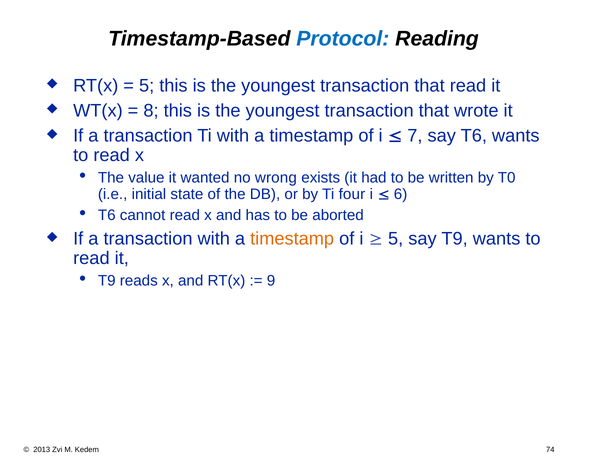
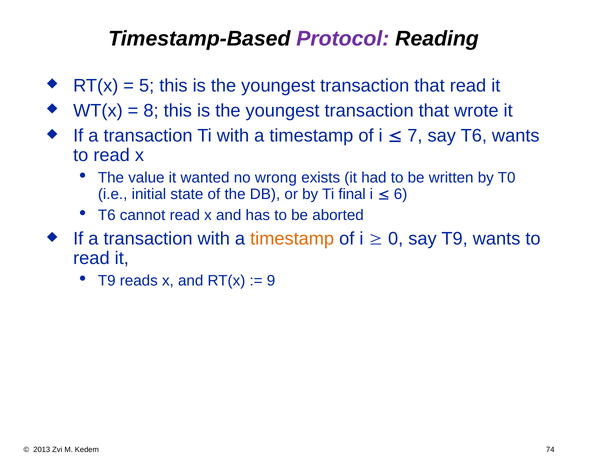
Protocol colour: blue -> purple
four: four -> final
5 at (396, 239): 5 -> 0
